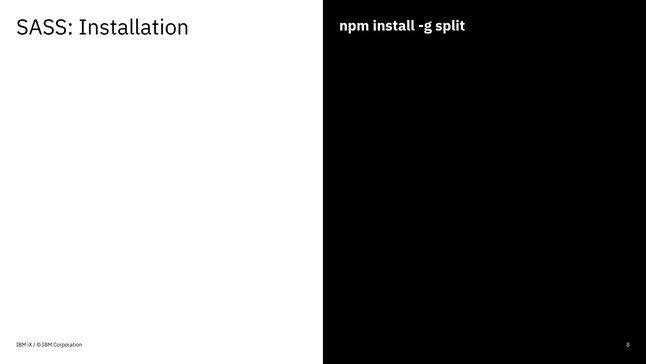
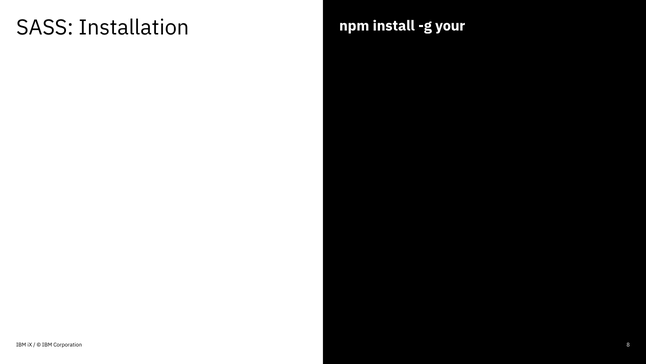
split: split -> your
